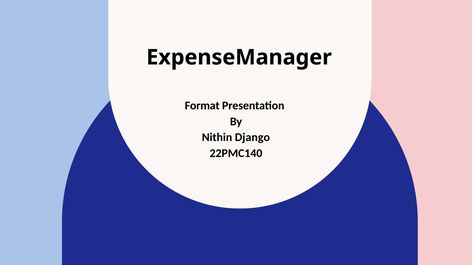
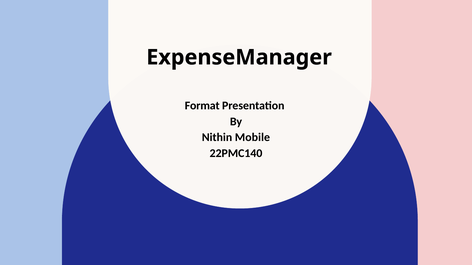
Django: Django -> Mobile
